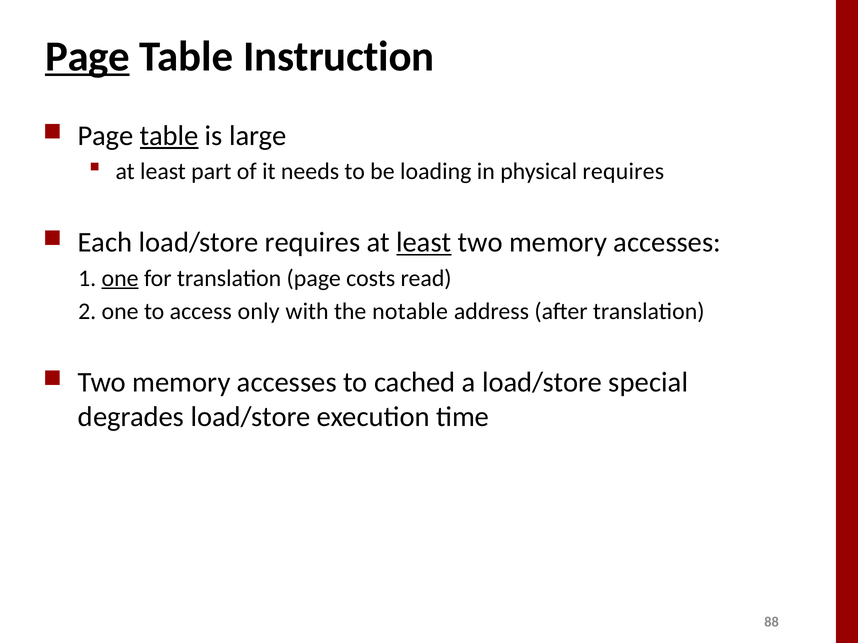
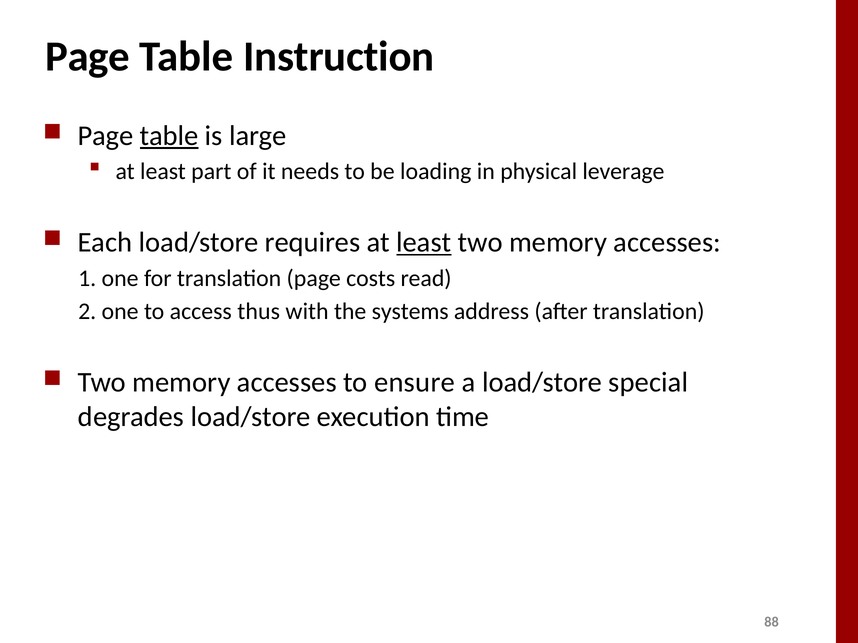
Page at (87, 56) underline: present -> none
physical requires: requires -> leverage
one at (120, 278) underline: present -> none
only: only -> thus
notable: notable -> systems
cached: cached -> ensure
